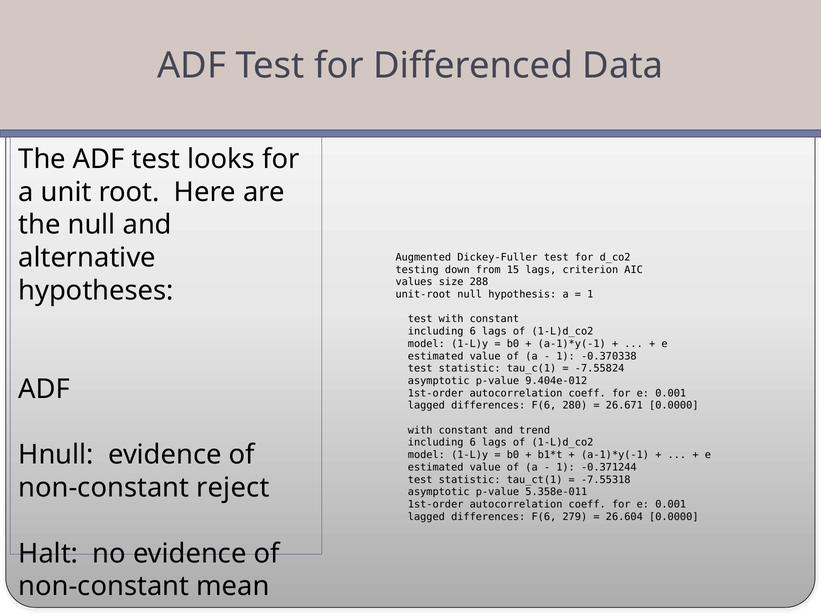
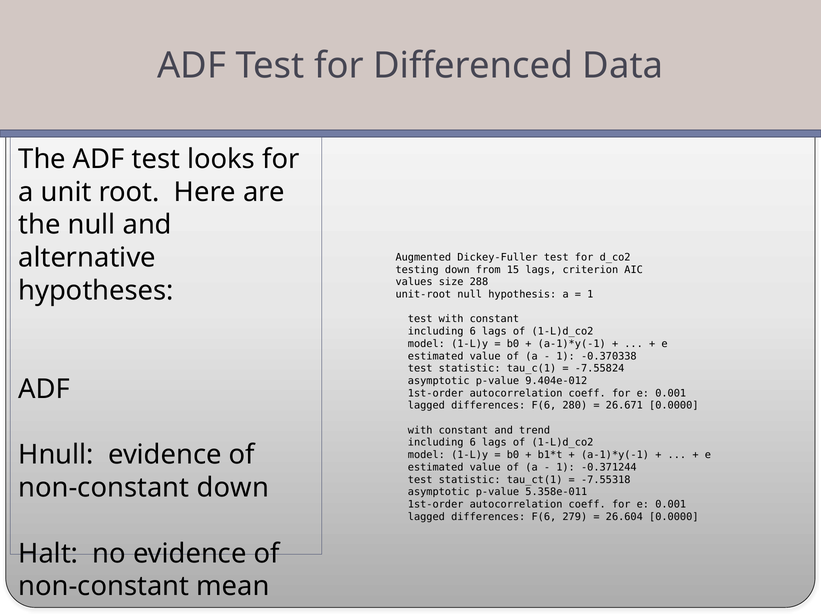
non-constant reject: reject -> down
